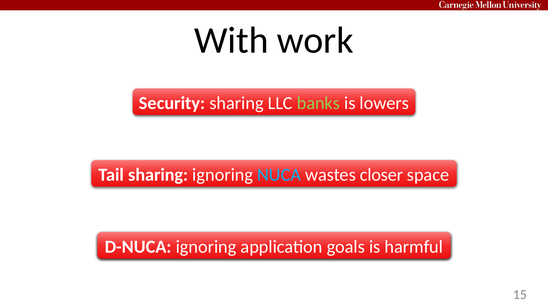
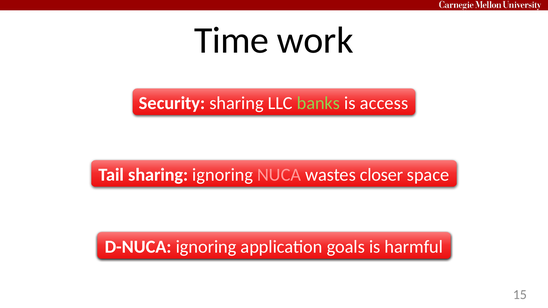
With: With -> Time
lowers: lowers -> access
NUCA colour: light blue -> pink
